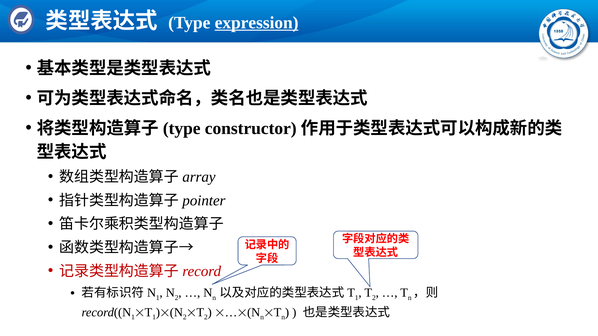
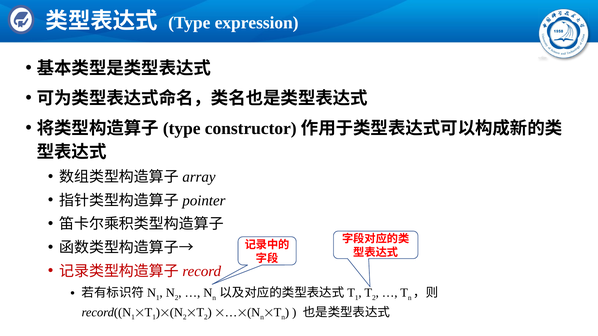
expression underline: present -> none
